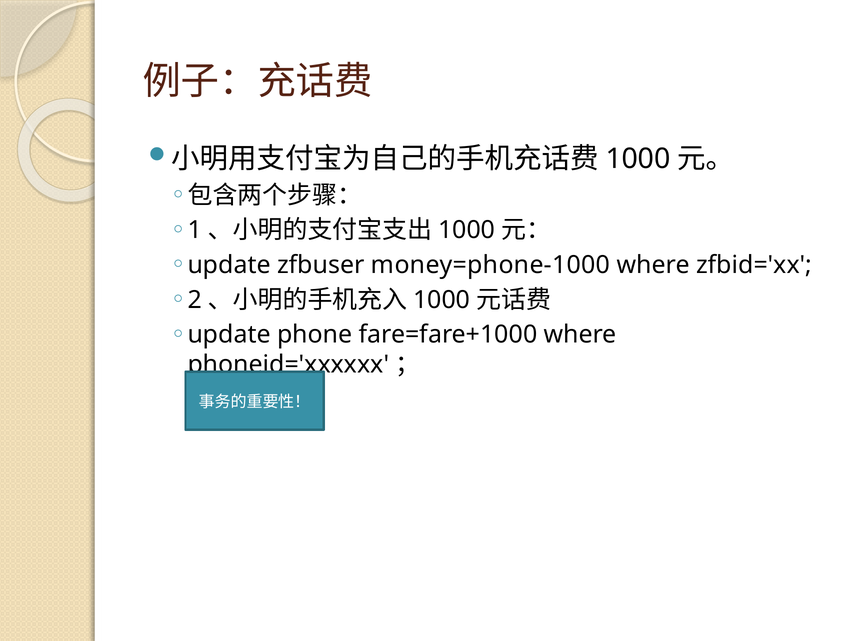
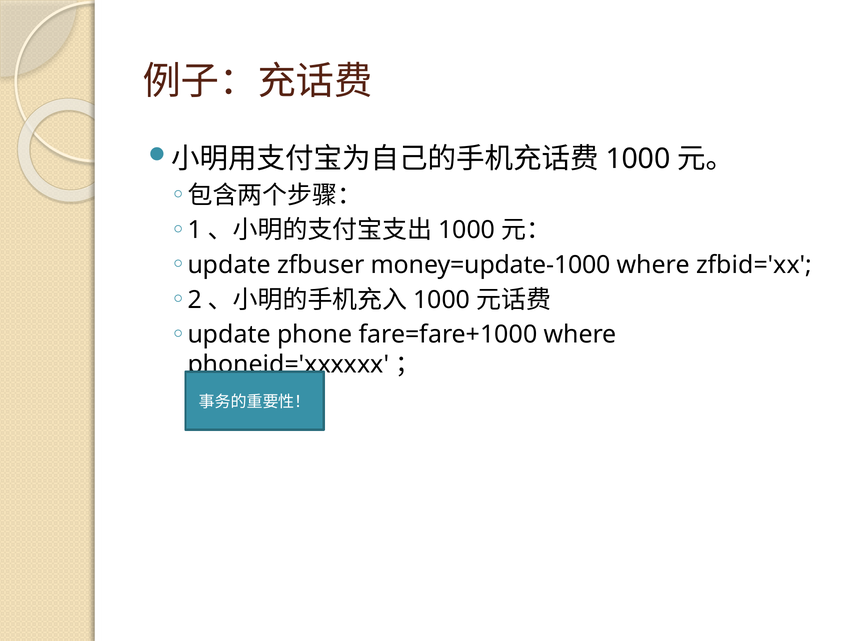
money=phone-1000: money=phone-1000 -> money=update-1000
